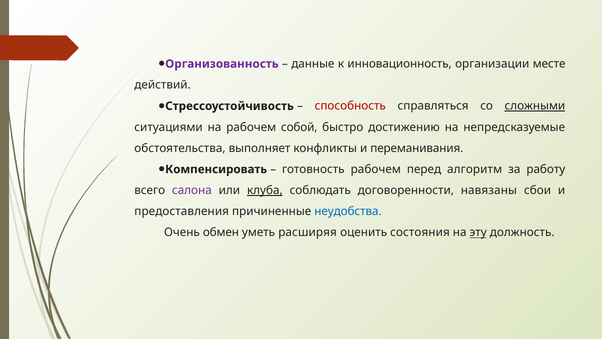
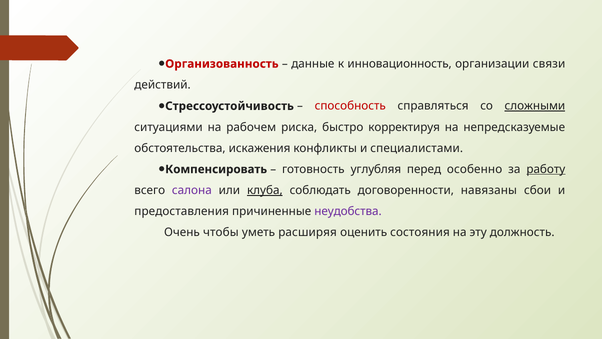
Организованность colour: purple -> red
месте: месте -> связи
собой: собой -> риска
достижению: достижению -> корректируя
выполняет: выполняет -> искажения
переманивания: переманивания -> специалистами
готовность рабочем: рабочем -> углубляя
алгоритм: алгоритм -> особенно
работу underline: none -> present
неудобства colour: blue -> purple
обмен: обмен -> чтобы
эту underline: present -> none
